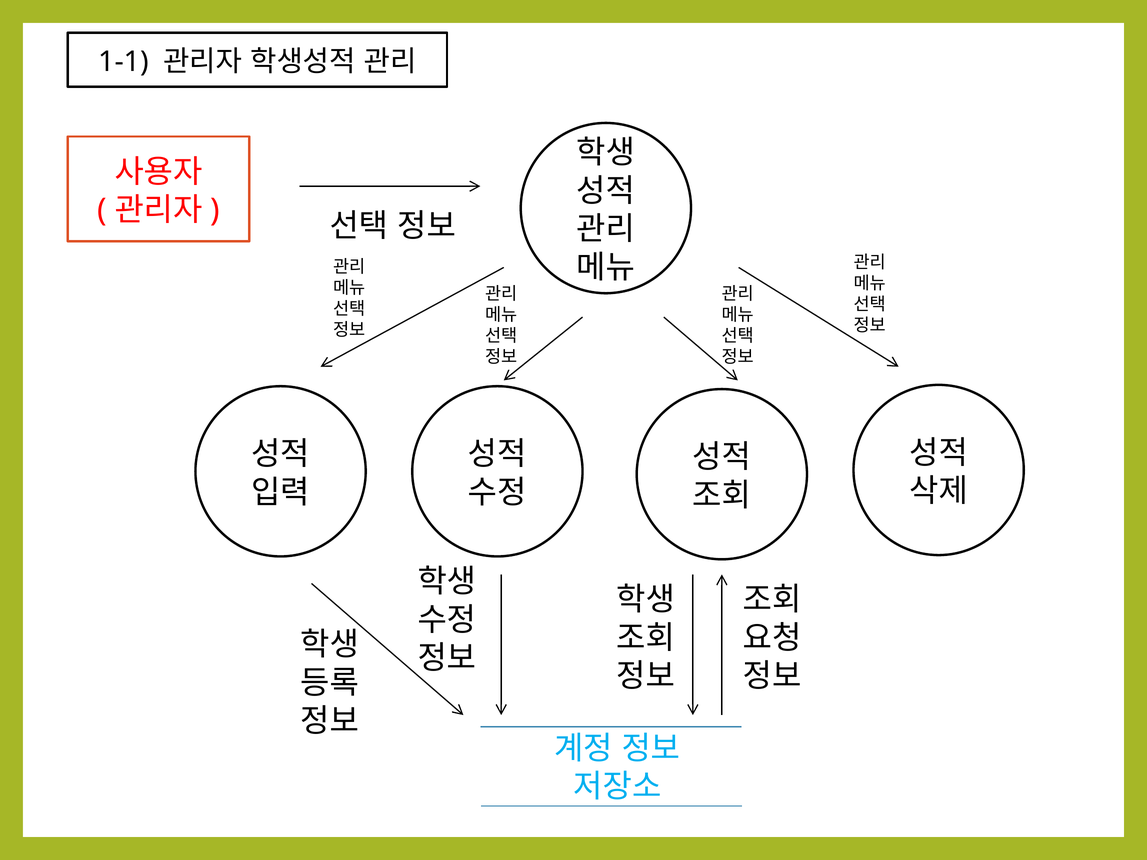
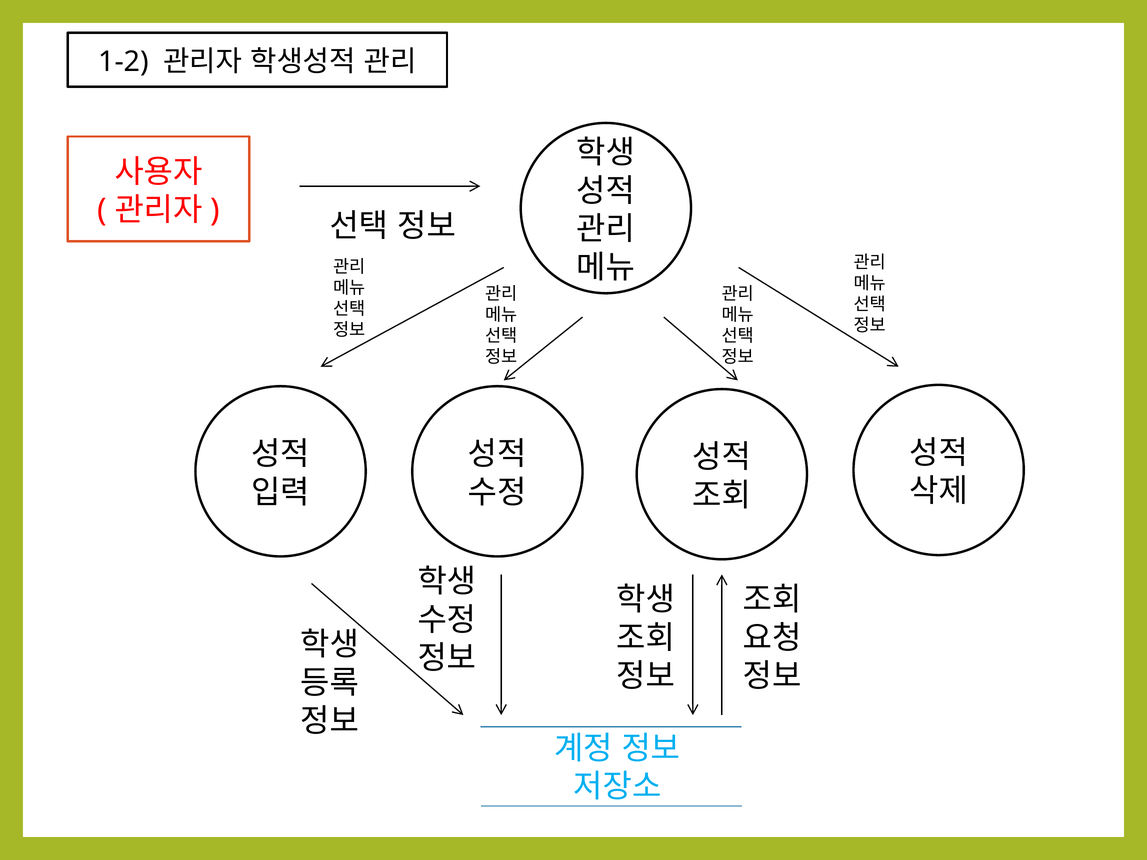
1-1: 1-1 -> 1-2
